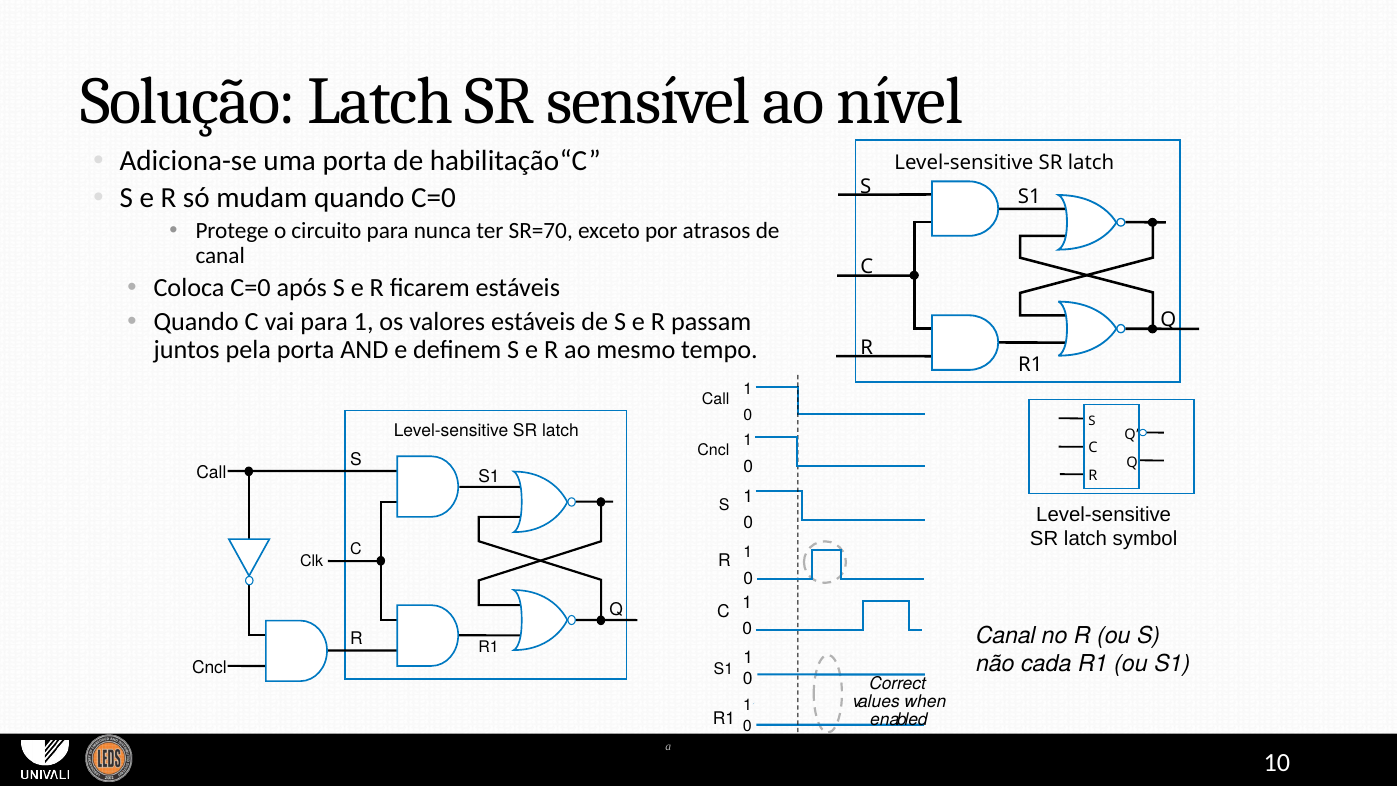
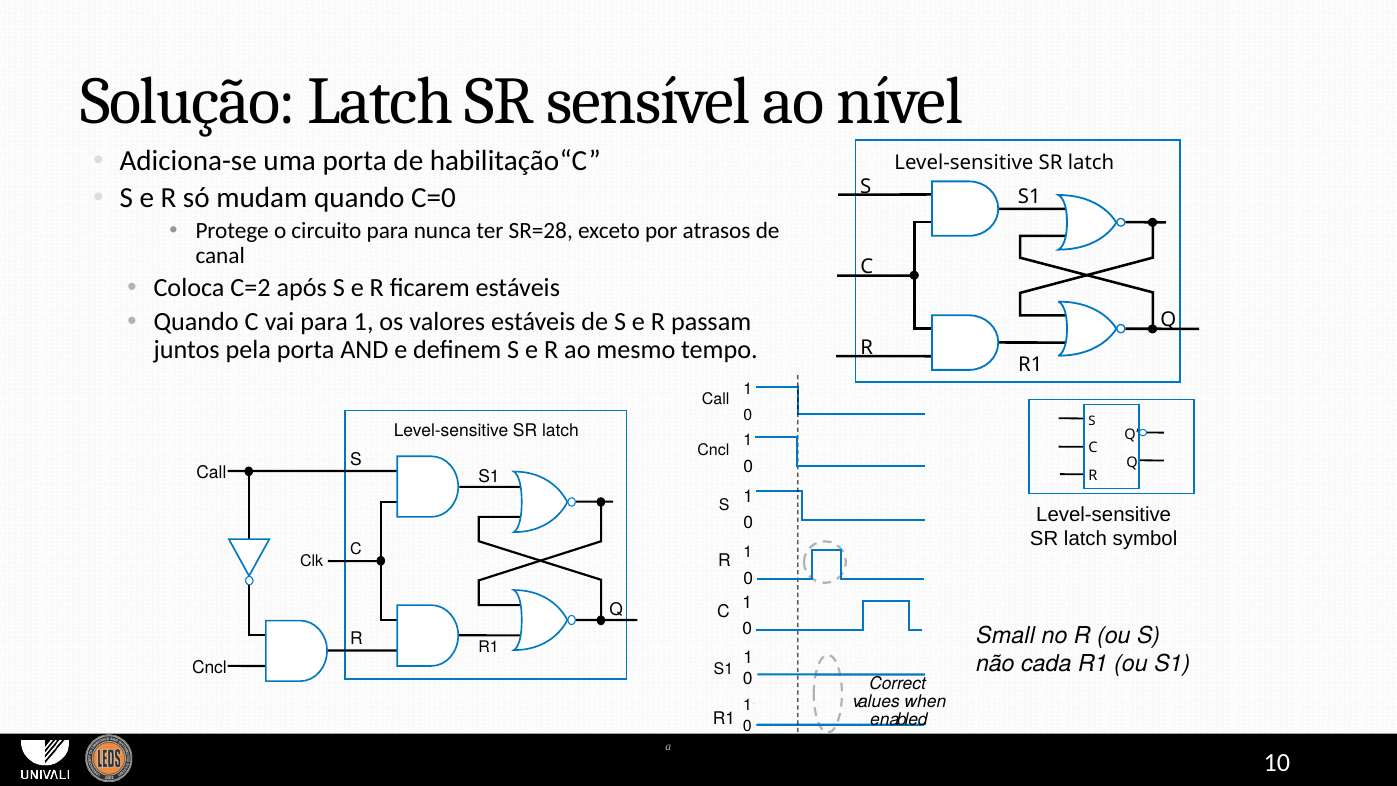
SR=70: SR=70 -> SR=28
Coloca C=0: C=0 -> C=2
Canal at (1006, 635): Canal -> Small
